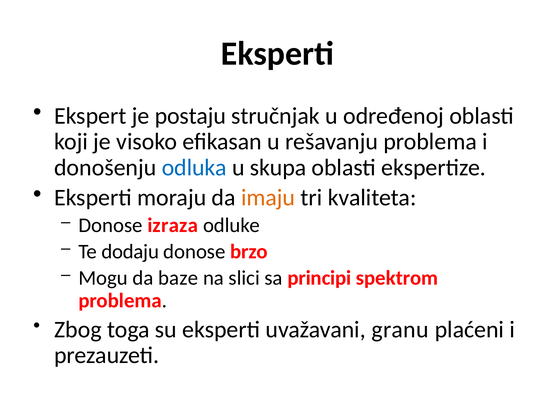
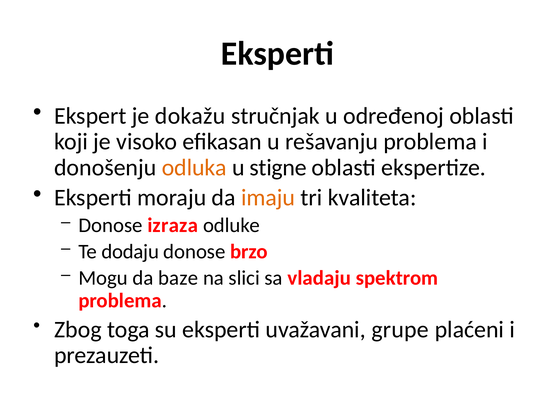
postaju: postaju -> dokažu
odluka colour: blue -> orange
skupa: skupa -> stigne
principi: principi -> vladaju
granu: granu -> grupe
